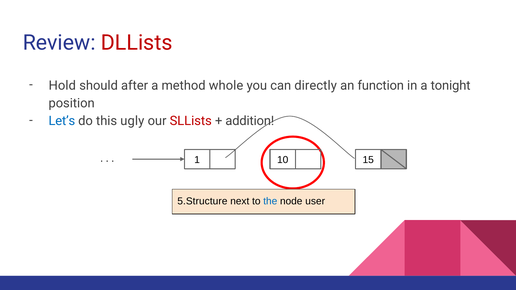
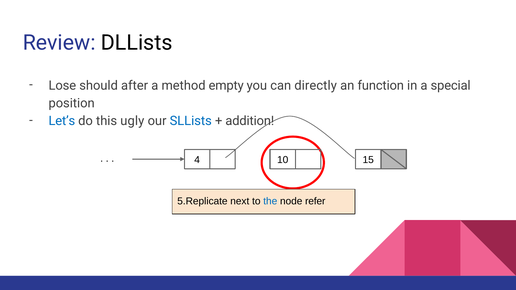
DLLists colour: red -> black
Hold: Hold -> Lose
whole: whole -> empty
tonight: tonight -> special
SLLists colour: red -> blue
1: 1 -> 4
5.Structure: 5.Structure -> 5.Replicate
user: user -> refer
